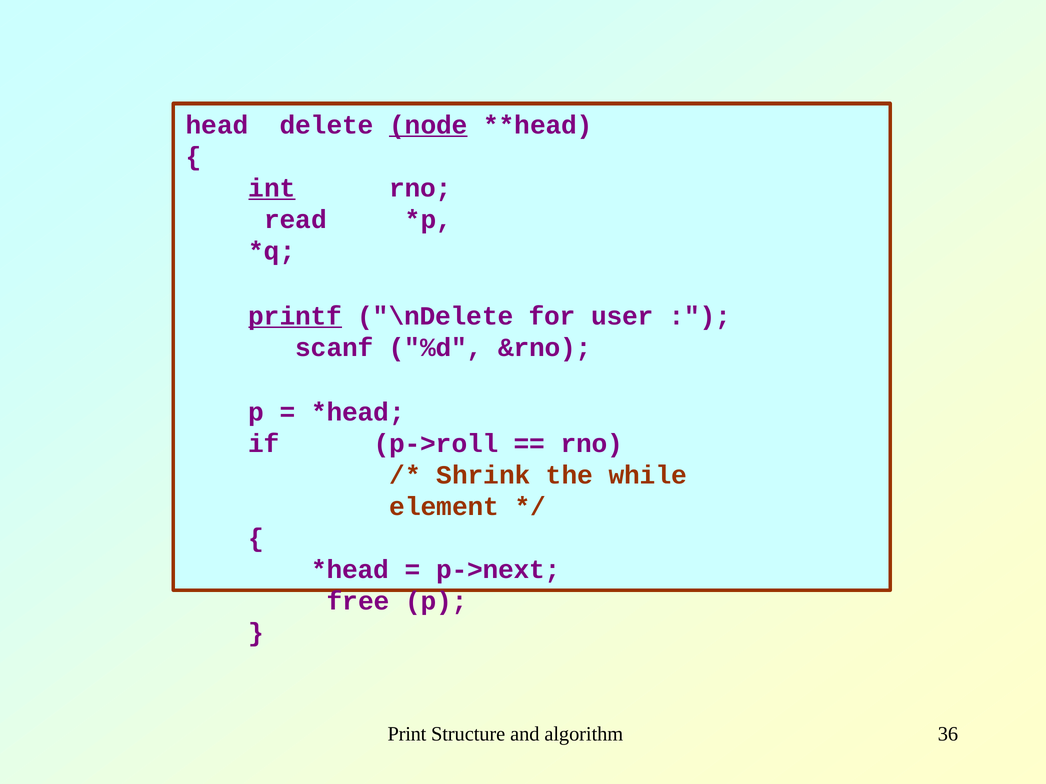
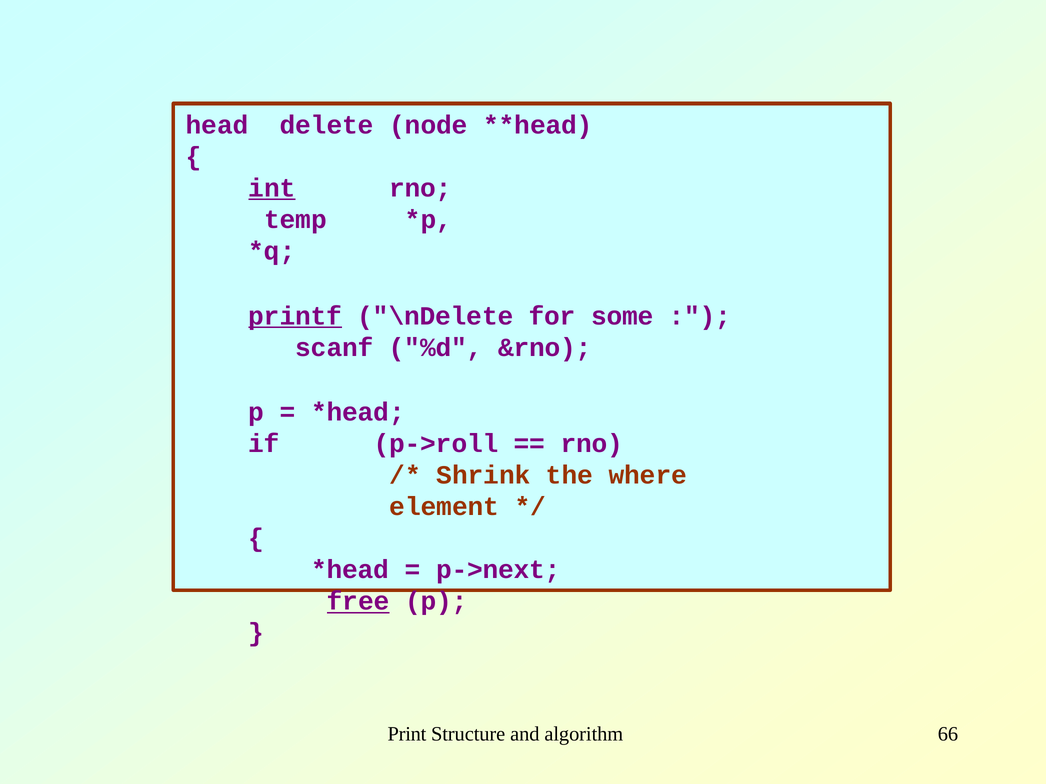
node underline: present -> none
read: read -> temp
user: user -> some
while: while -> where
free underline: none -> present
36: 36 -> 66
